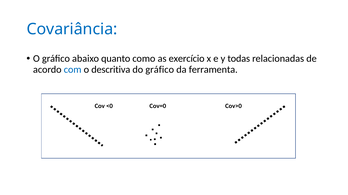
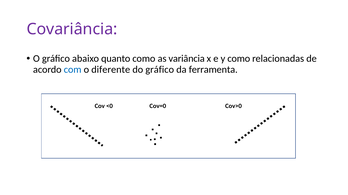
Covariância colour: blue -> purple
exercício: exercício -> variância
y todas: todas -> como
descritiva: descritiva -> diferente
